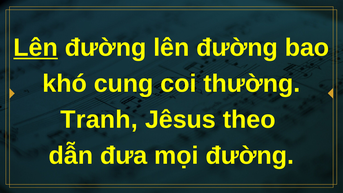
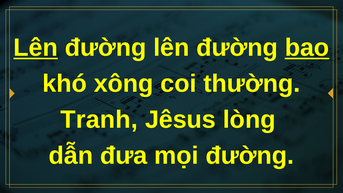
bao underline: none -> present
cung: cung -> xông
theo: theo -> lòng
